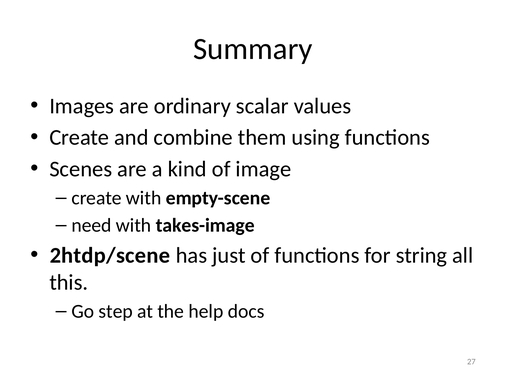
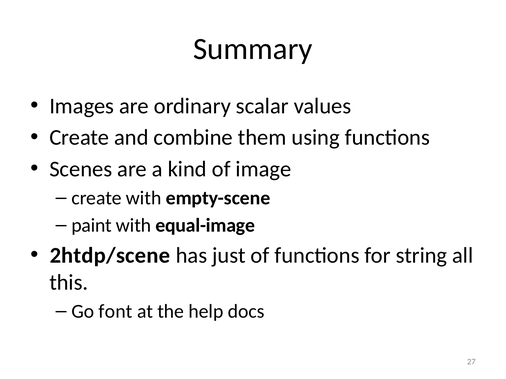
need: need -> paint
takes-image: takes-image -> equal-image
step: step -> font
